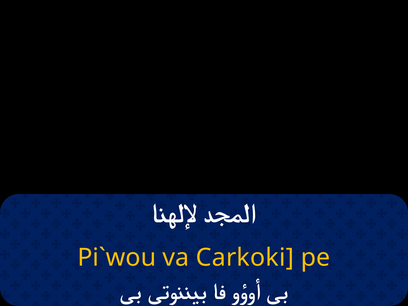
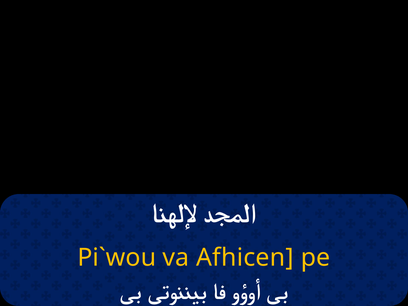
Carkoki: Carkoki -> Afhicen
